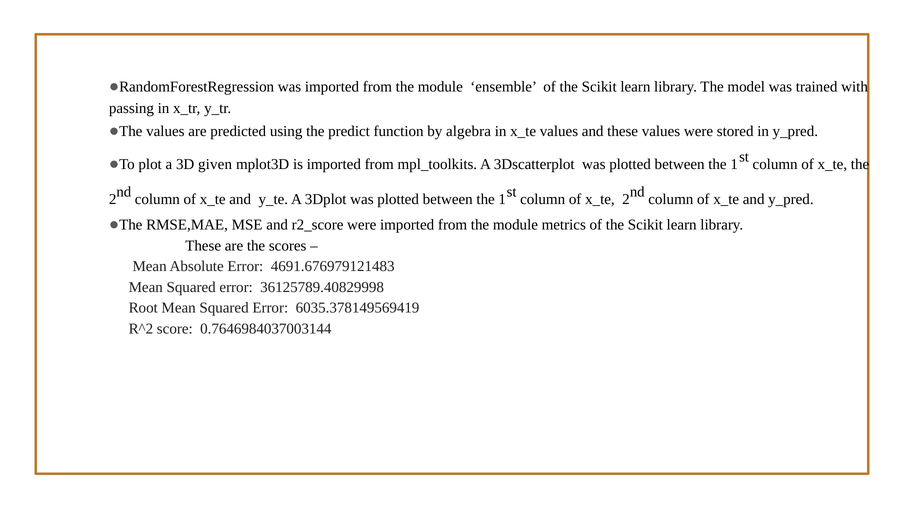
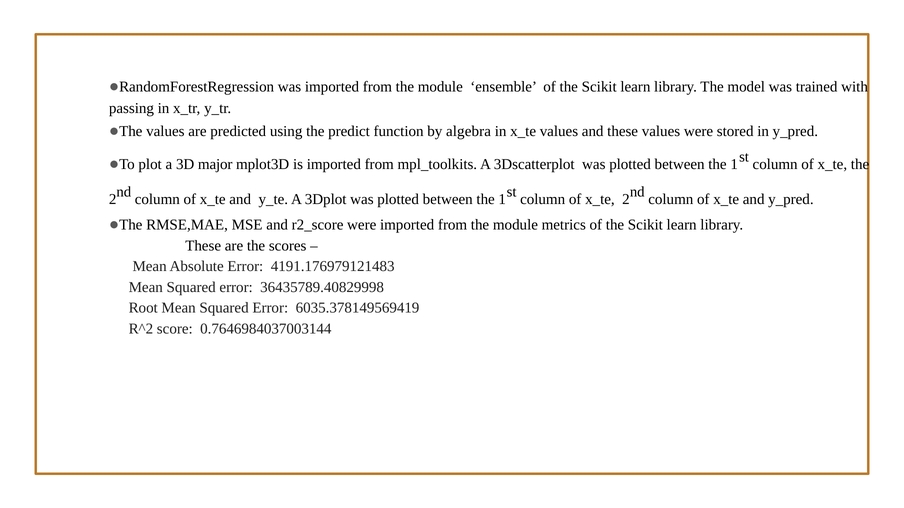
given: given -> major
4691.676979121483: 4691.676979121483 -> 4191.176979121483
36125789.40829998: 36125789.40829998 -> 36435789.40829998
